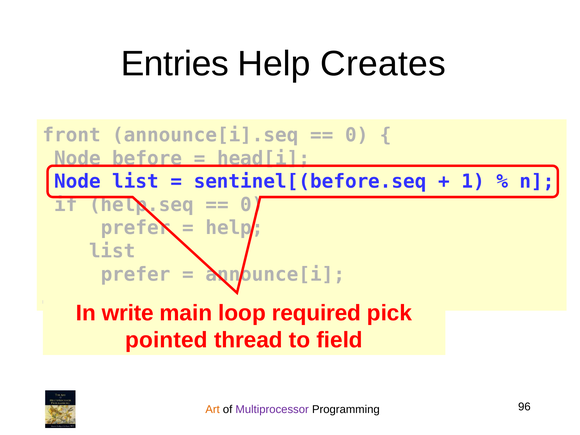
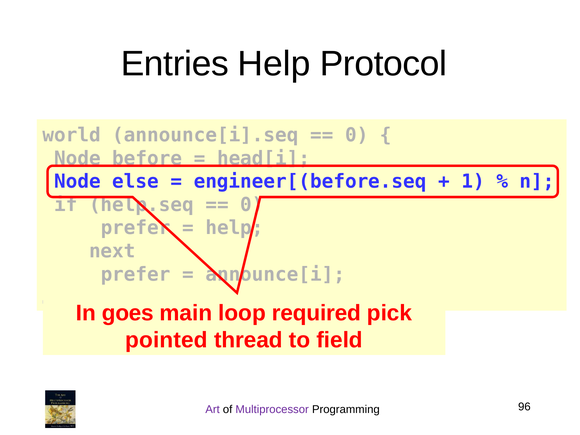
Creates: Creates -> Protocol
front: front -> world
Node list: list -> else
sentinel[(before.seq: sentinel[(before.seq -> engineer[(before.seq
list at (112, 251): list -> next
write: write -> goes
Art colour: orange -> purple
